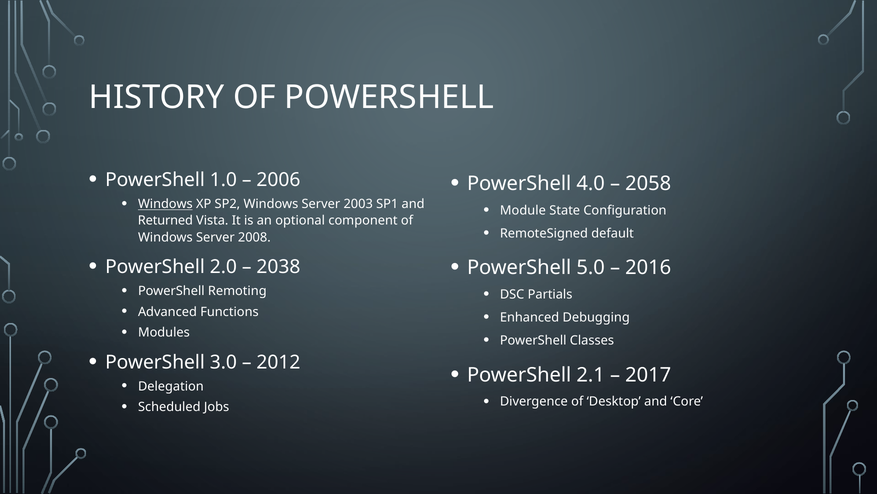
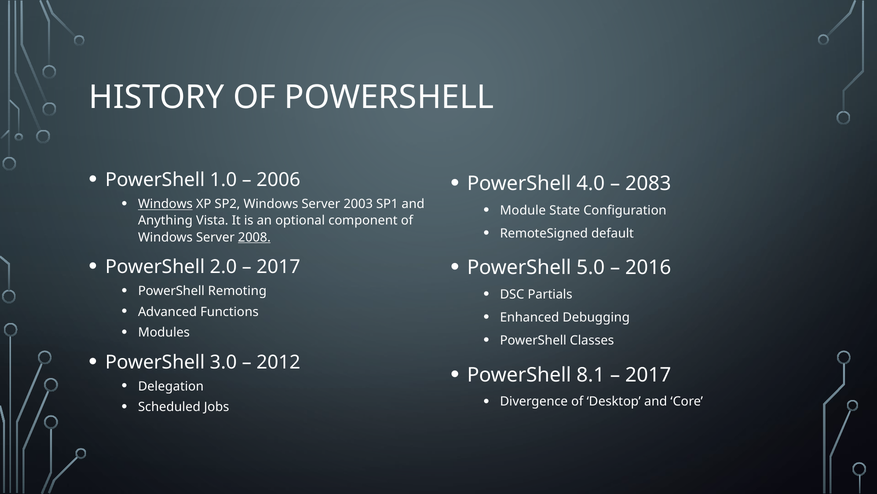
2058: 2058 -> 2083
Returned: Returned -> Anything
2008 underline: none -> present
2038 at (278, 267): 2038 -> 2017
2.1: 2.1 -> 8.1
